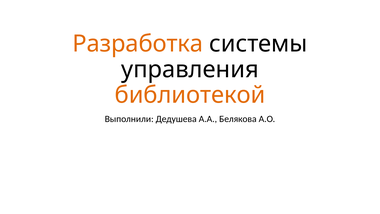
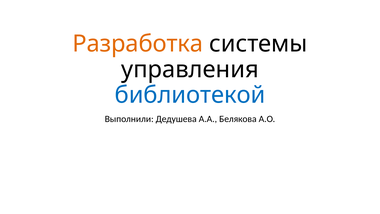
библиотекой colour: orange -> blue
